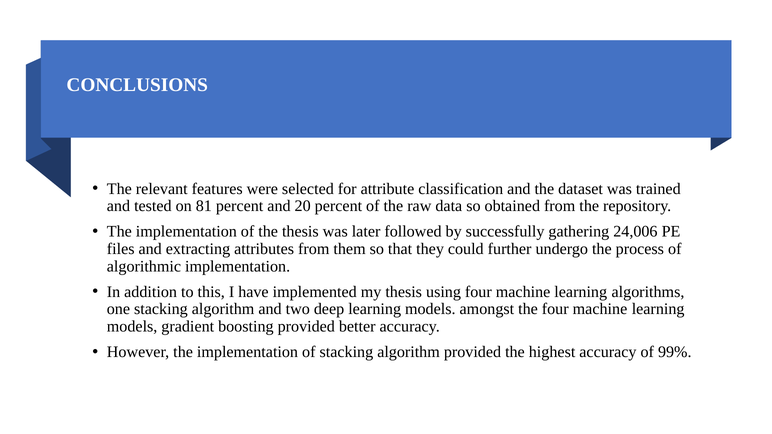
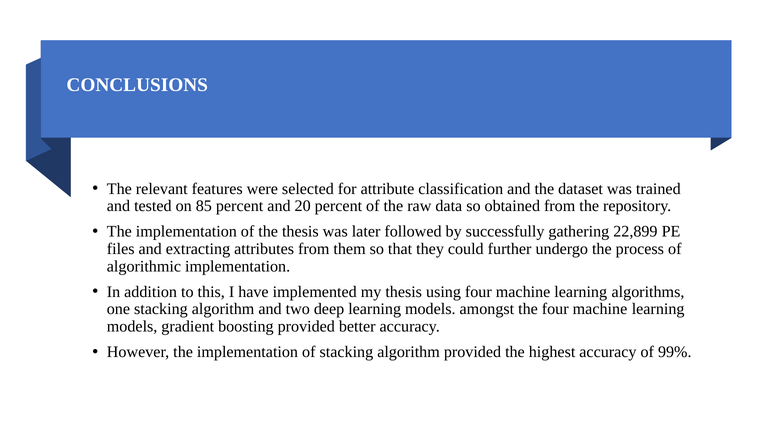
81: 81 -> 85
24,006: 24,006 -> 22,899
